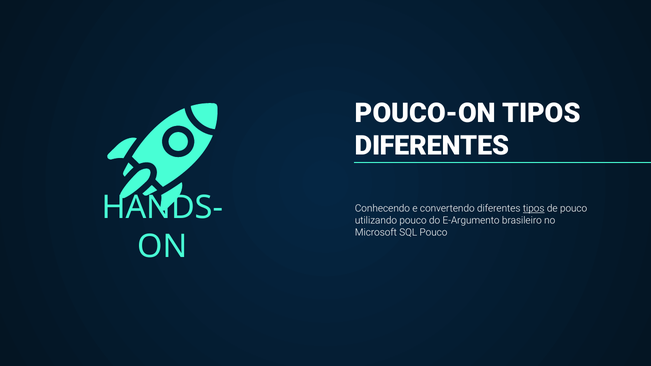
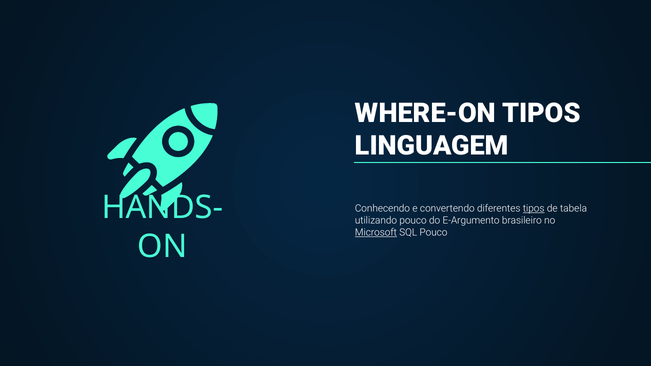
POUCO-ON: POUCO-ON -> WHERE-ON
DIFERENTES at (432, 146): DIFERENTES -> LINGUAGEM
de pouco: pouco -> tabela
Microsoft underline: none -> present
